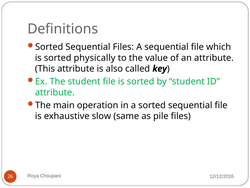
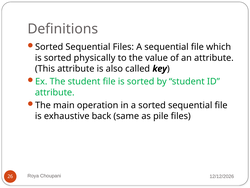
slow: slow -> back
